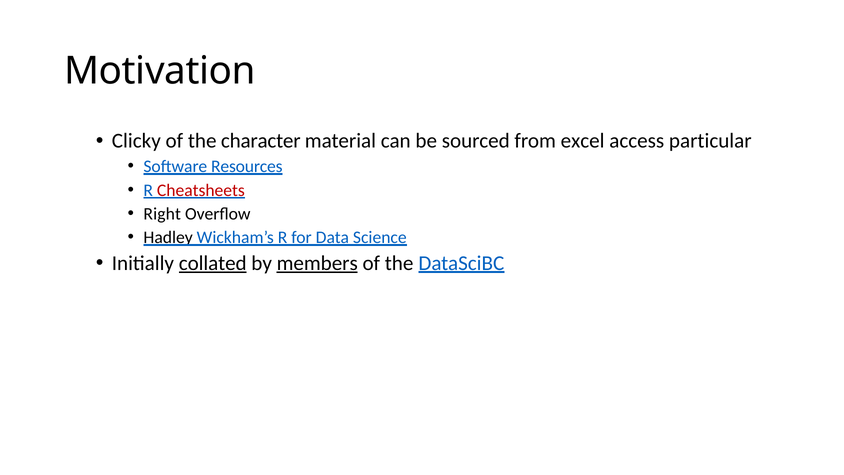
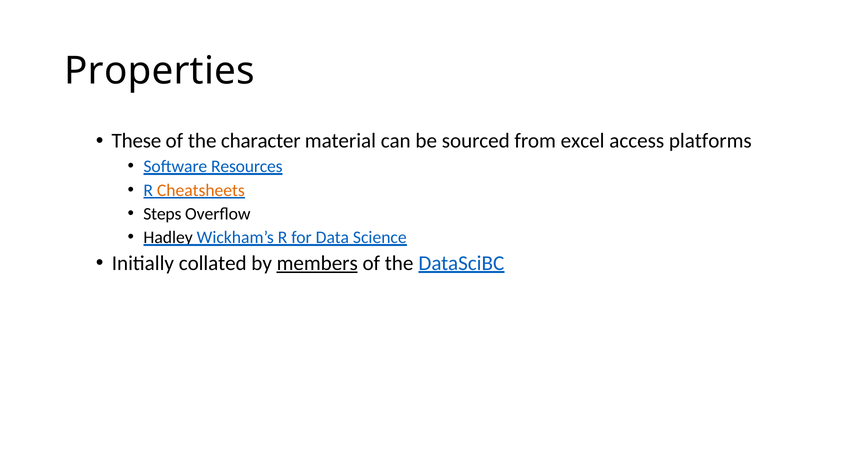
Motivation: Motivation -> Properties
Clicky: Clicky -> These
particular: particular -> platforms
Cheatsheets colour: red -> orange
Right: Right -> Steps
collated underline: present -> none
